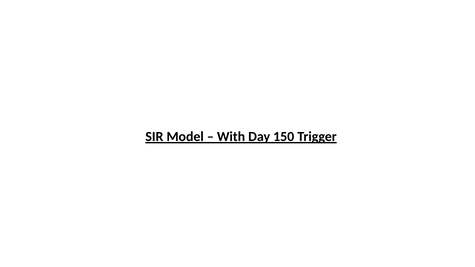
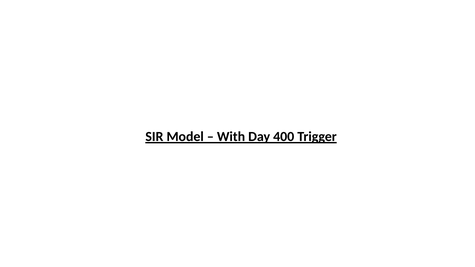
150: 150 -> 400
